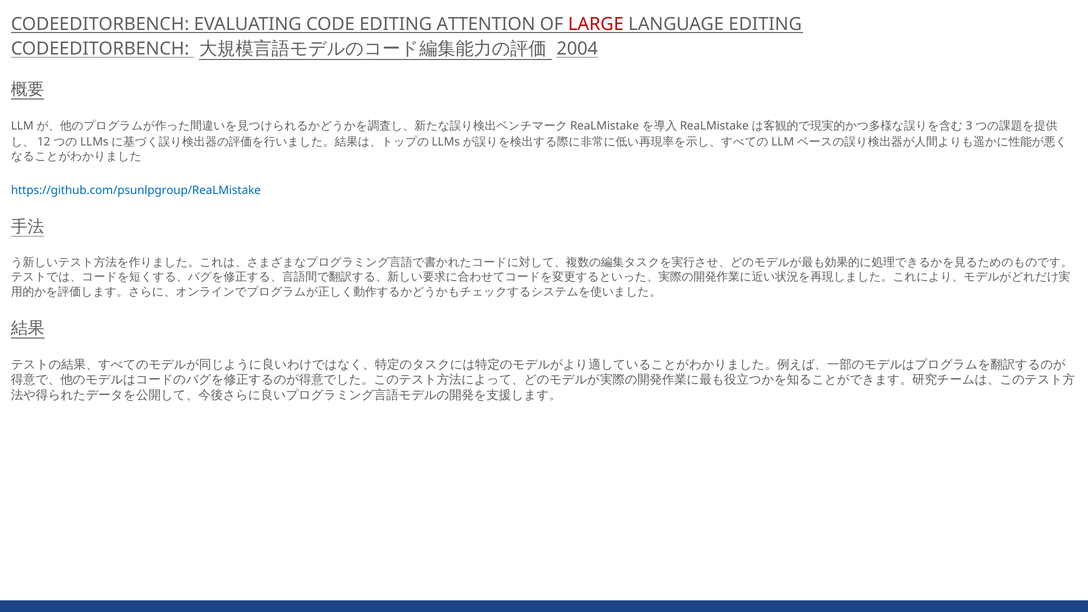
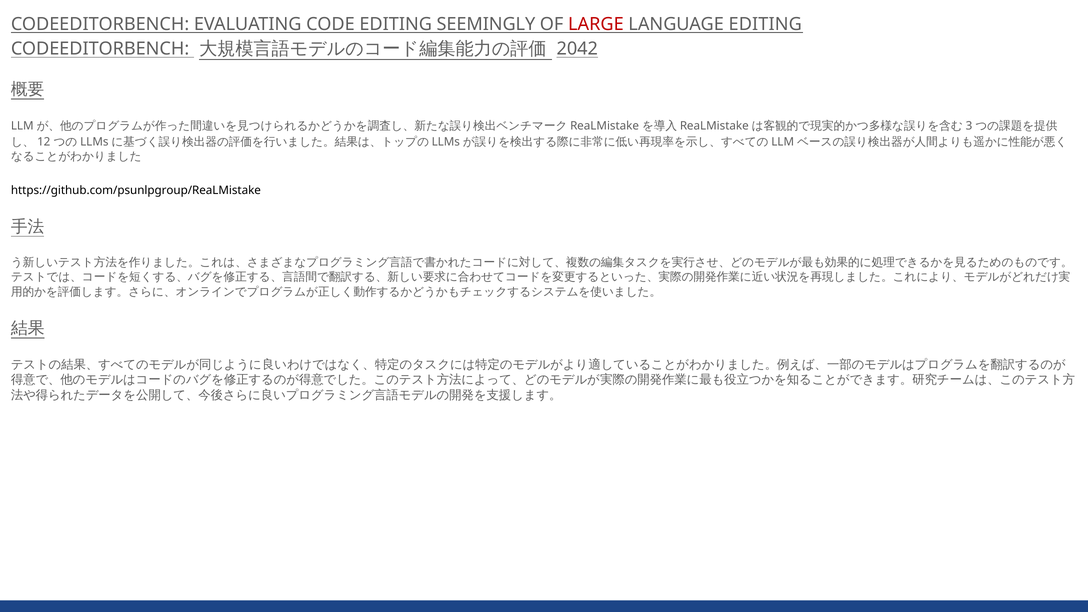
ATTENTION: ATTENTION -> SEEMINGLY
2004: 2004 -> 2042
https://github.com/psunlpgroup/ReaLMistake colour: blue -> black
